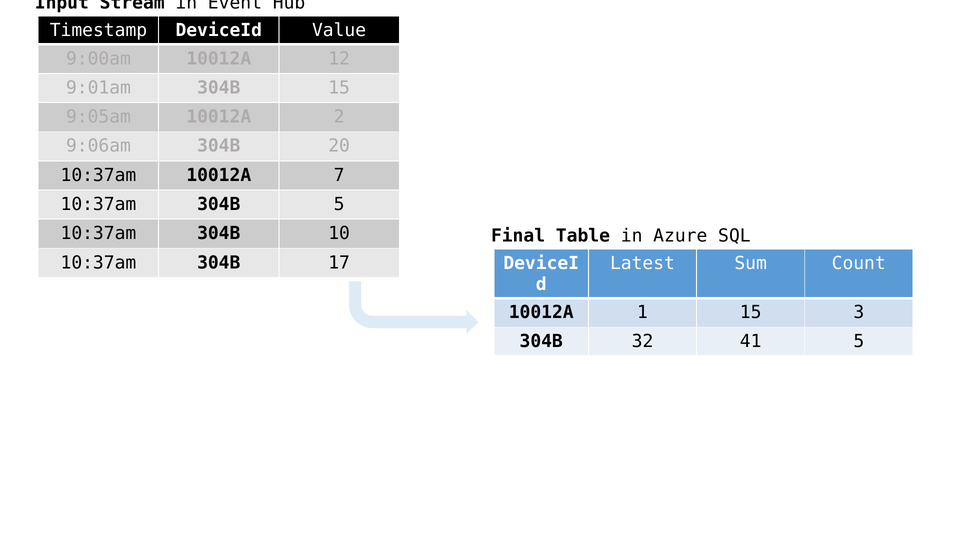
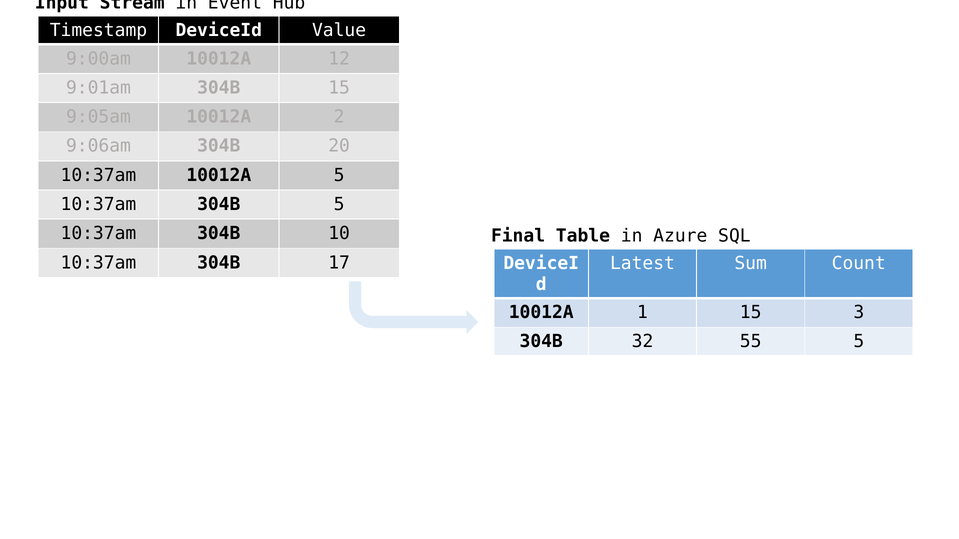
10012A 7: 7 -> 5
41: 41 -> 55
